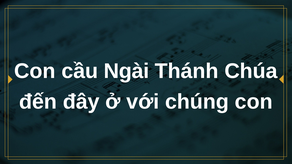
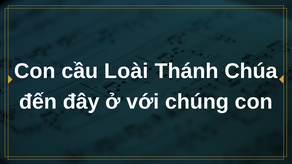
Ngài: Ngài -> Loài
